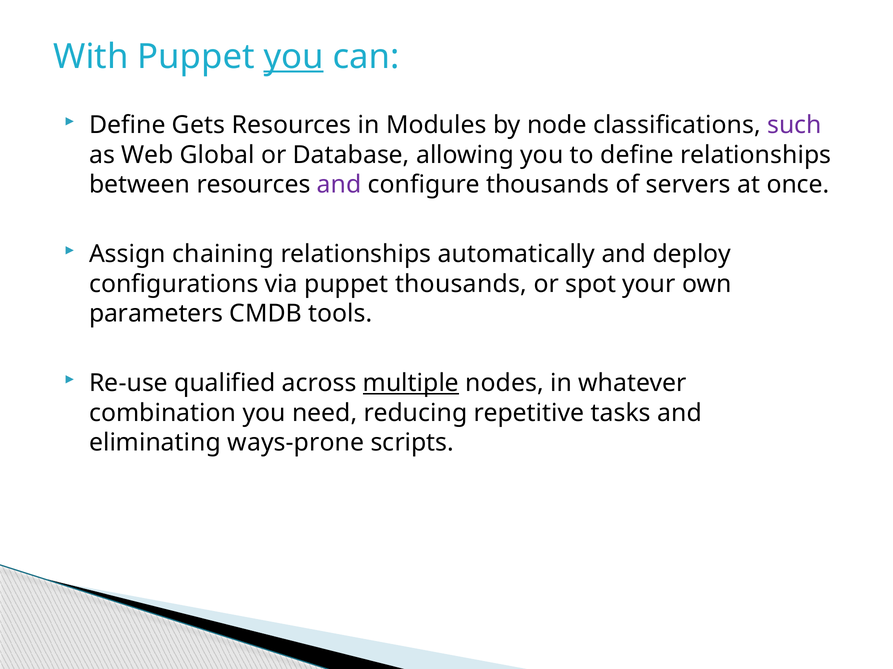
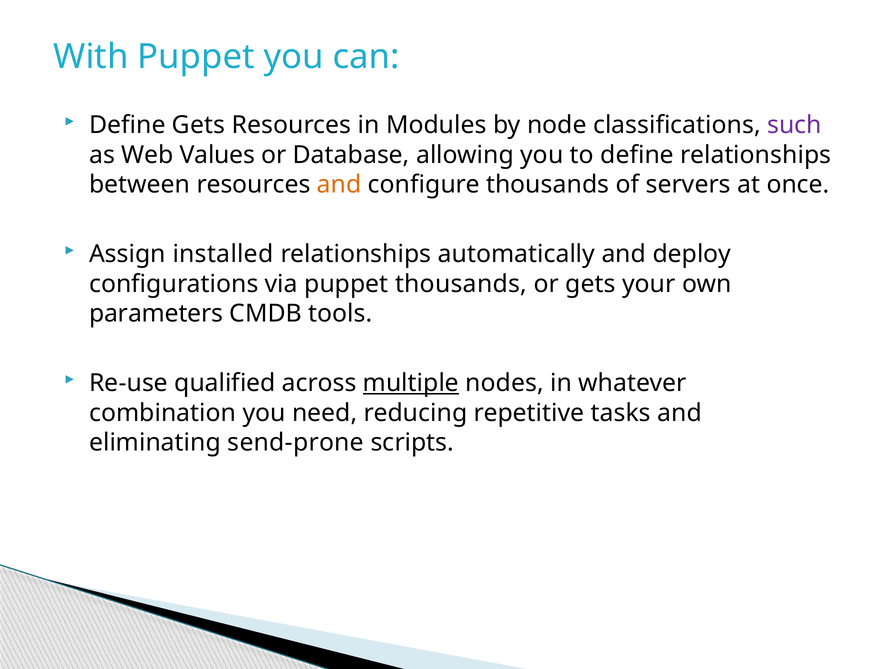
you at (294, 57) underline: present -> none
Global: Global -> Values
and at (339, 185) colour: purple -> orange
chaining: chaining -> installed
or spot: spot -> gets
ways-prone: ways-prone -> send-prone
